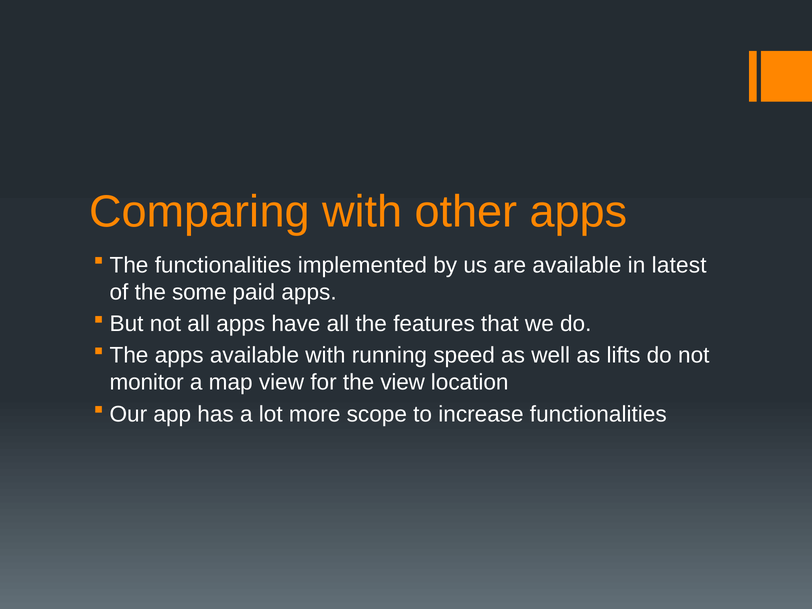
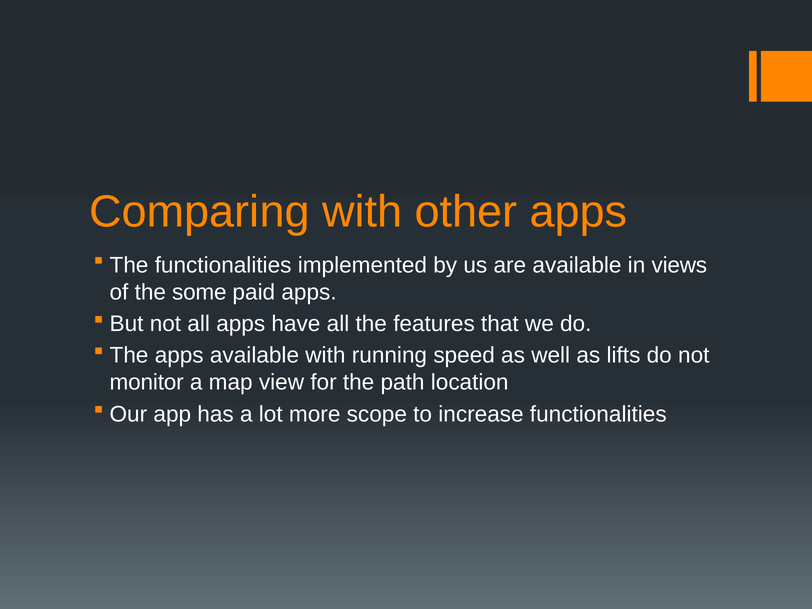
latest: latest -> views
the view: view -> path
